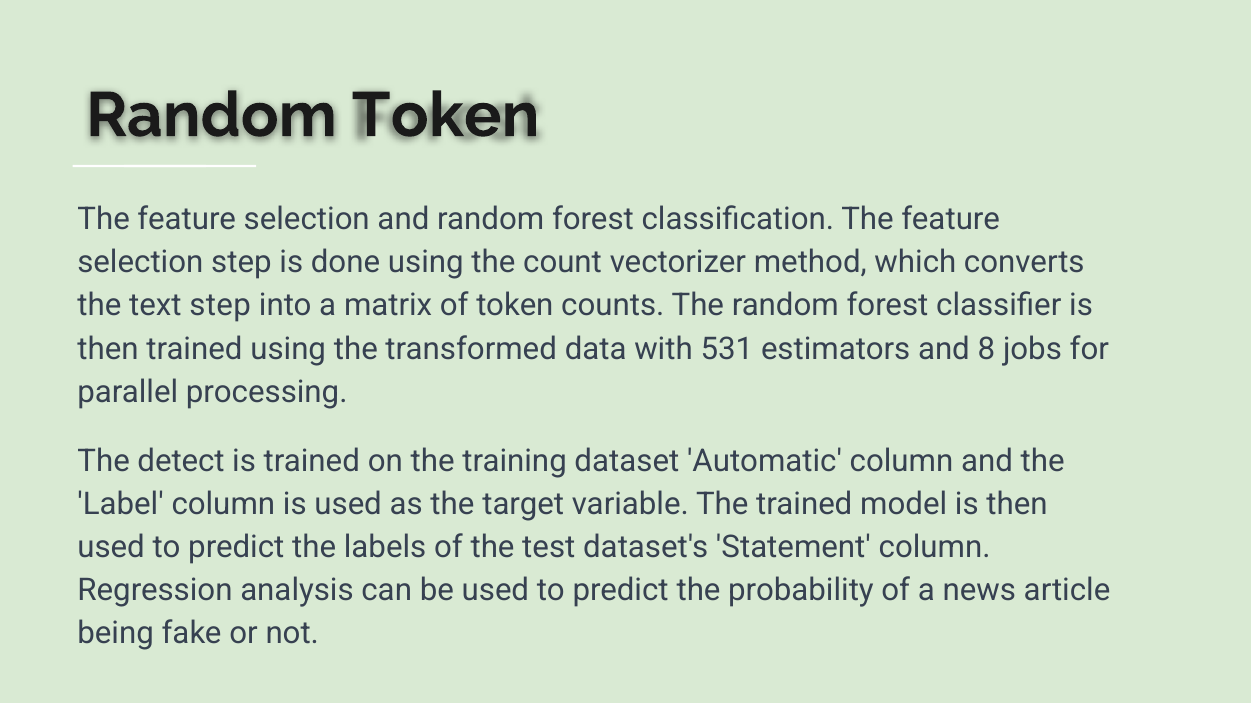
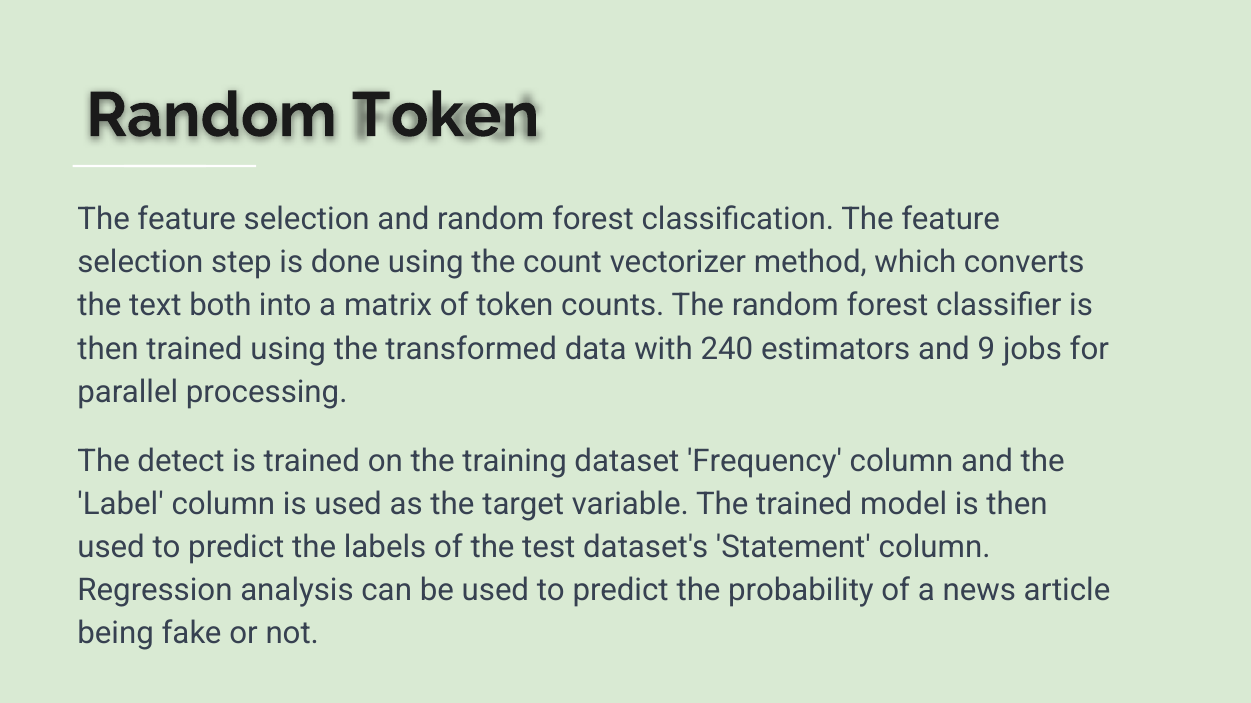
text step: step -> both
531: 531 -> 240
8: 8 -> 9
Automatic: Automatic -> Frequency
